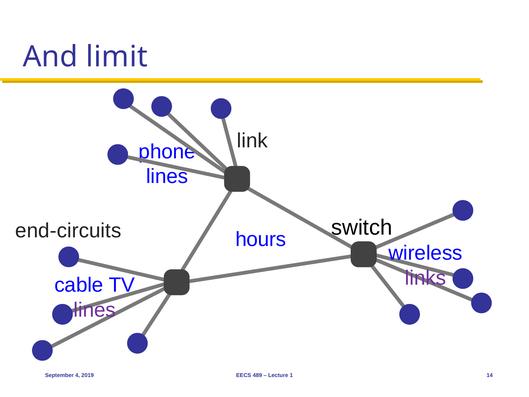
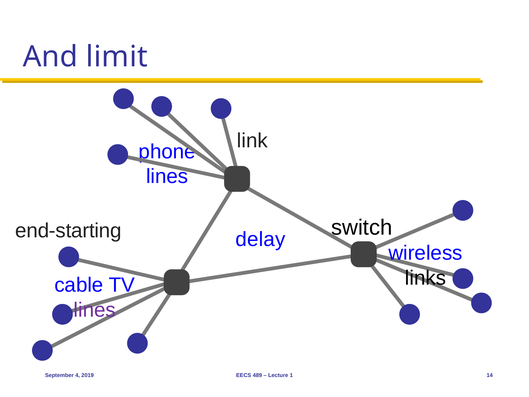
end-circuits: end-circuits -> end-starting
hours: hours -> delay
links colour: purple -> black
